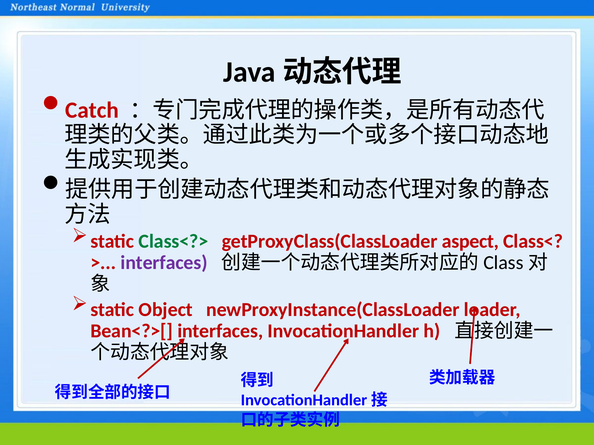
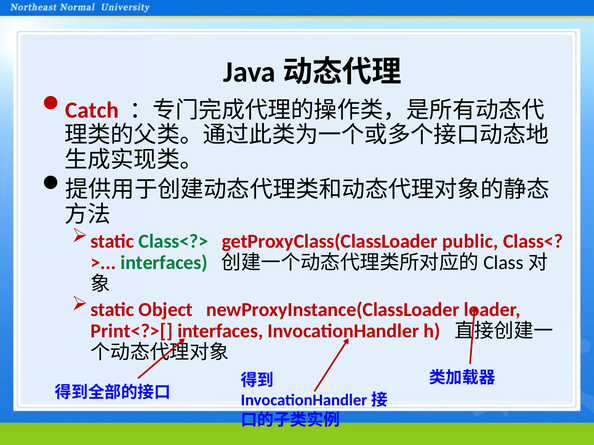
aspect: aspect -> public
interfaces at (164, 263) colour: purple -> green
Bean<?>[: Bean<?>[ -> Print<?>[
